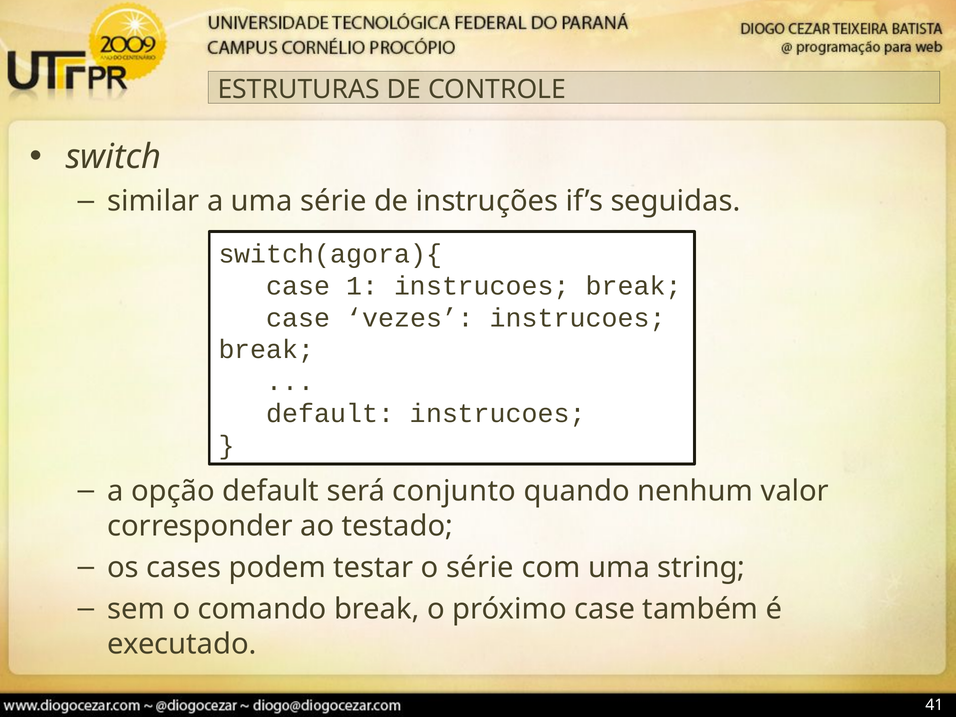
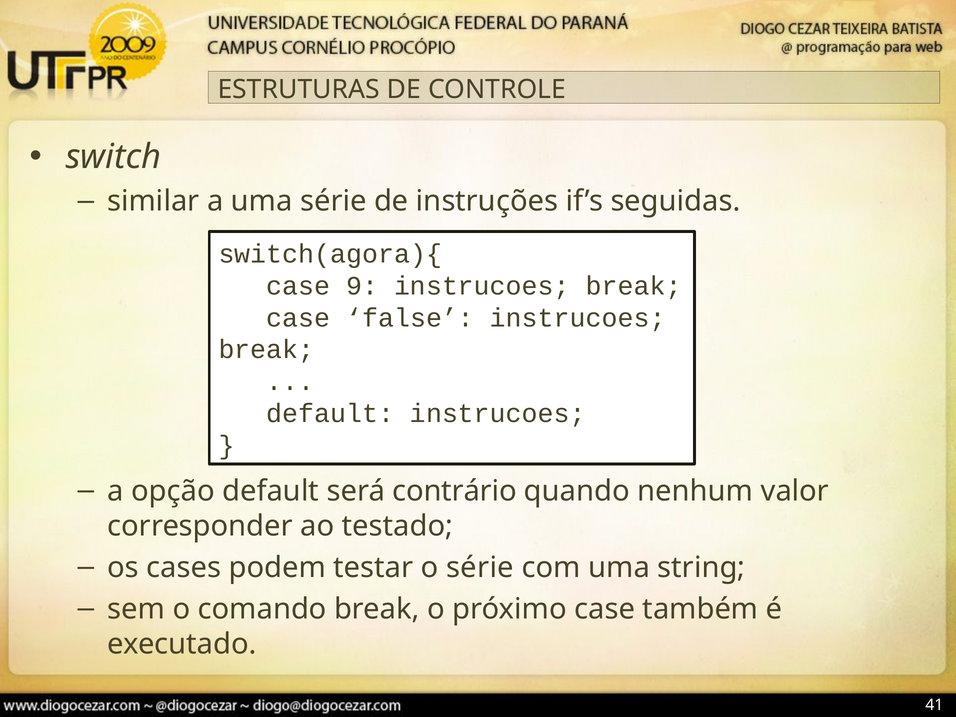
1: 1 -> 9
vezes: vezes -> false
conjunto: conjunto -> contrário
